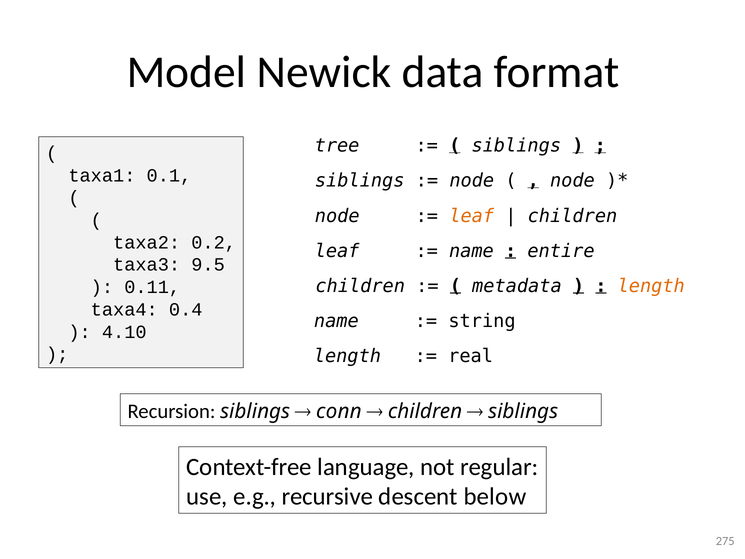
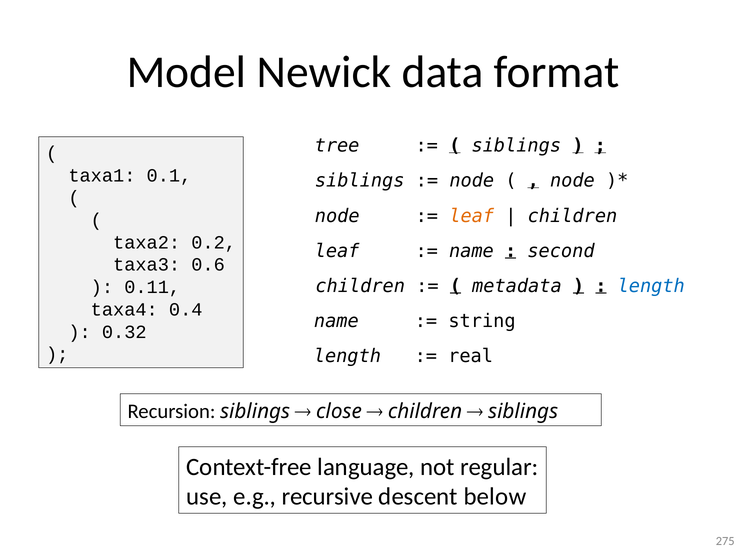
entire: entire -> second
9.5: 9.5 -> 0.6
length at (651, 286) colour: orange -> blue
4.10: 4.10 -> 0.32
conn: conn -> close
